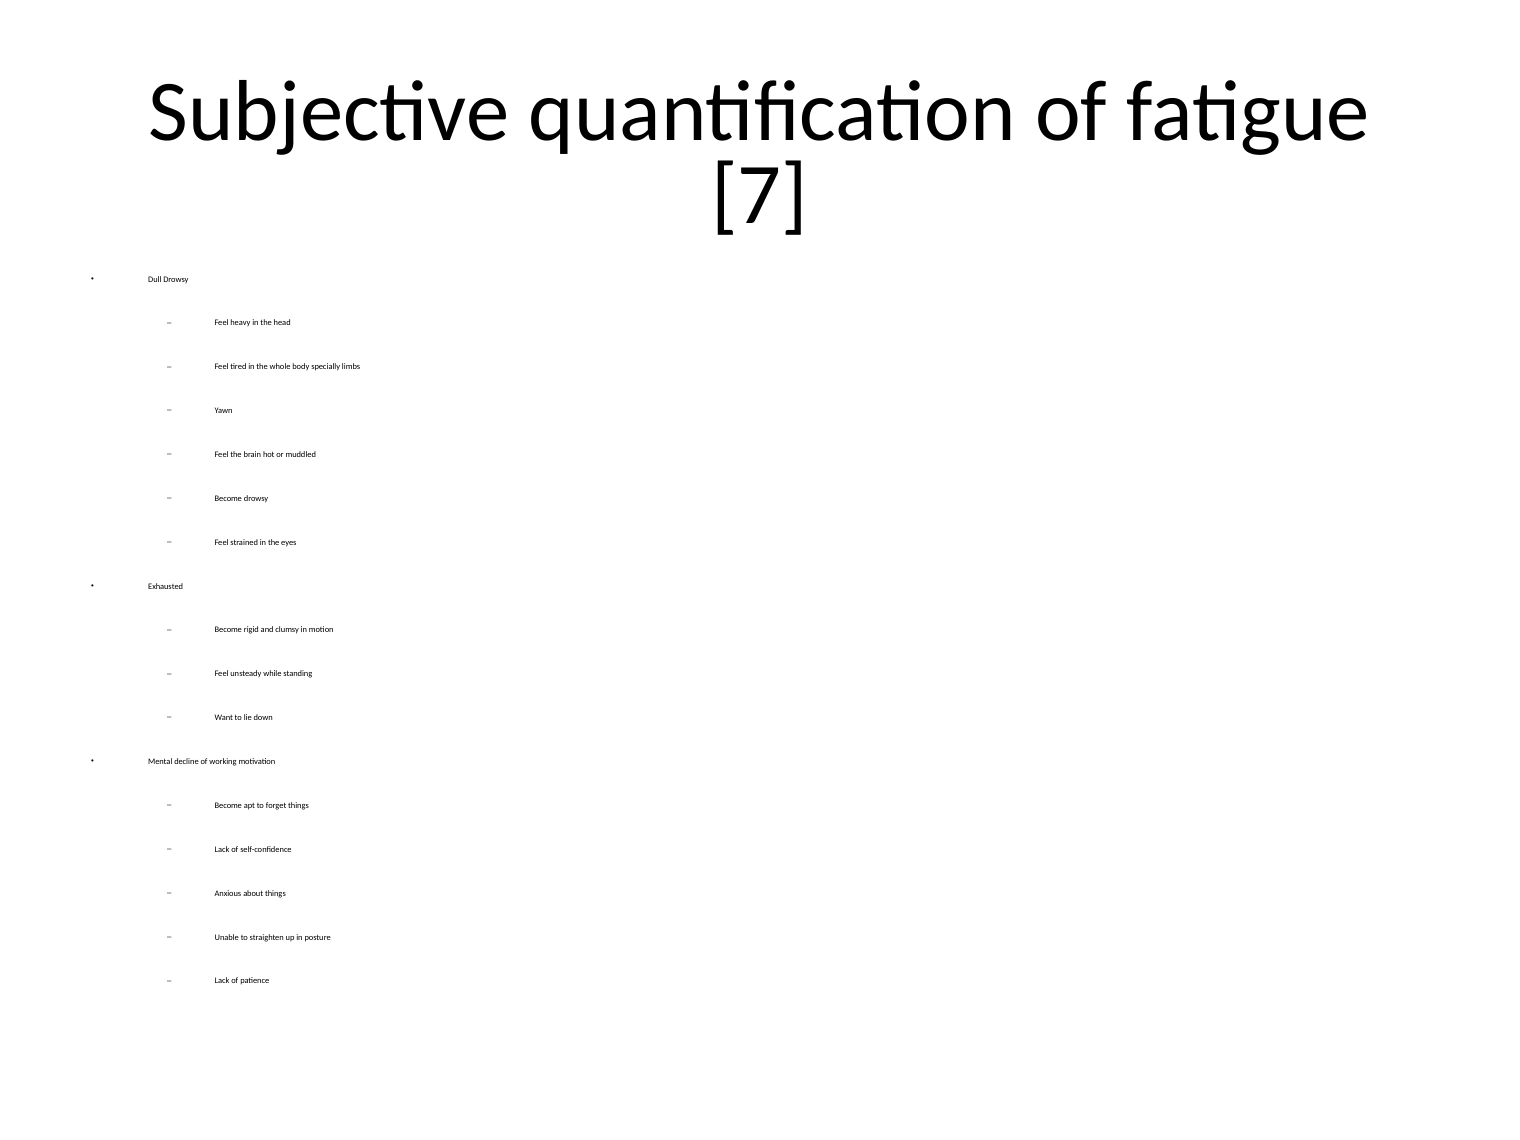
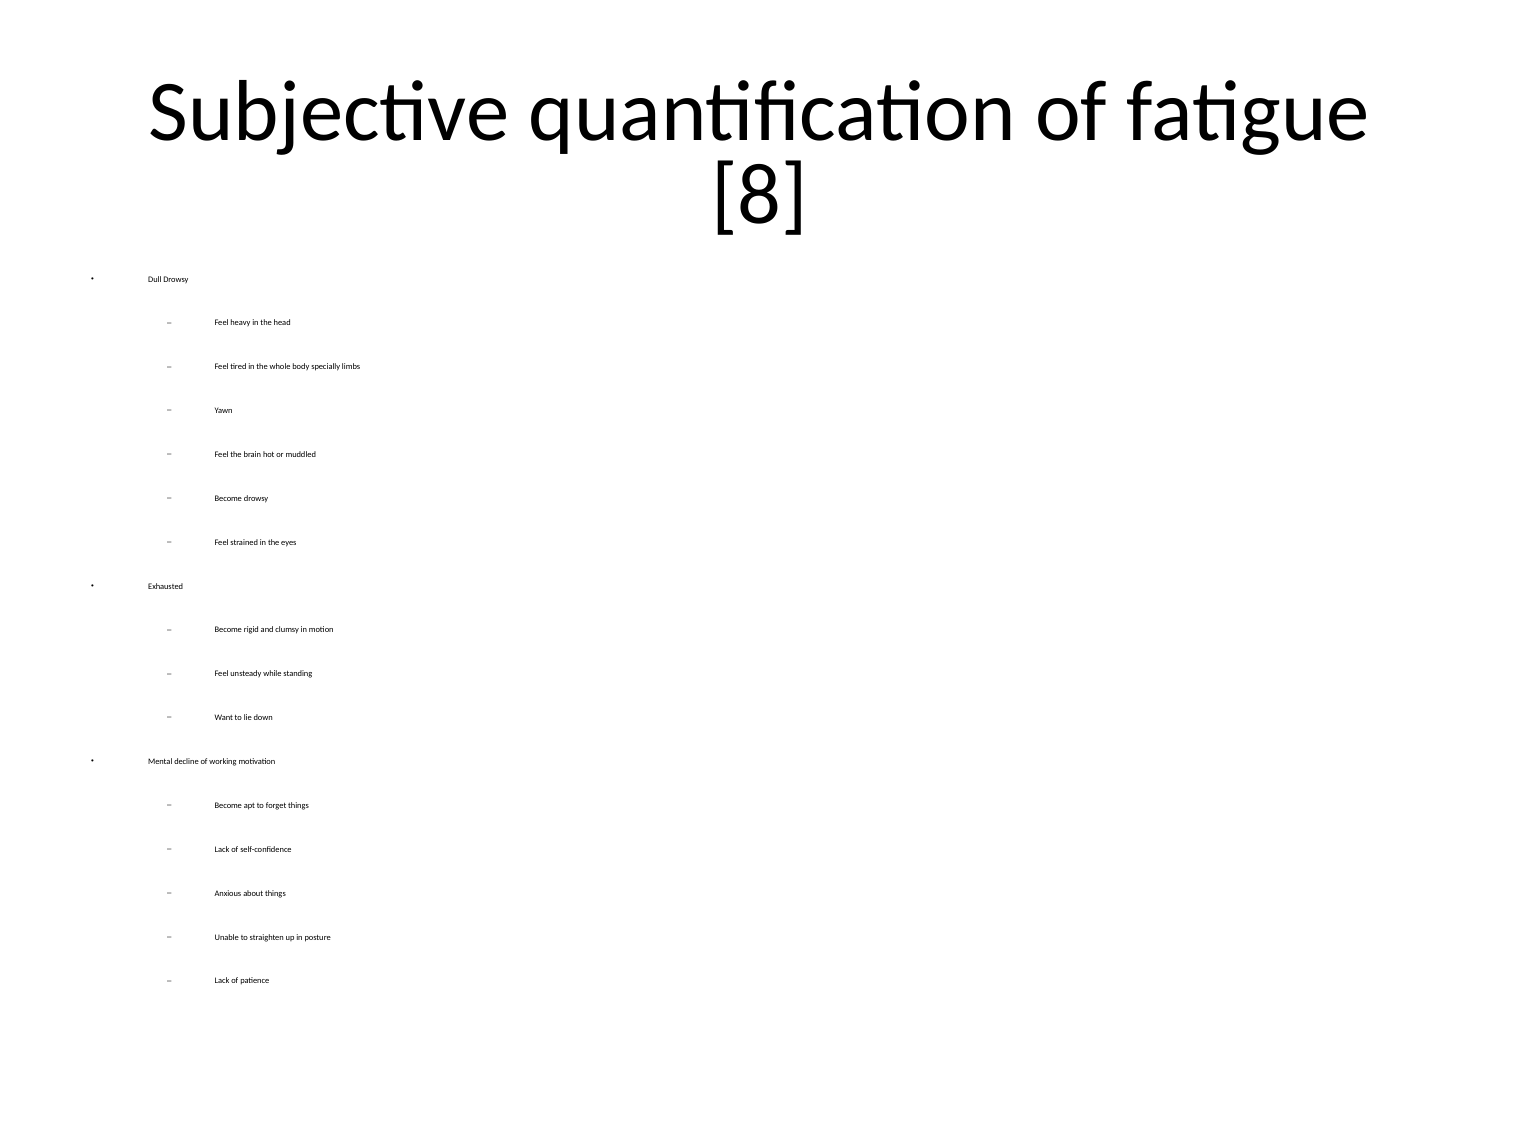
7: 7 -> 8
